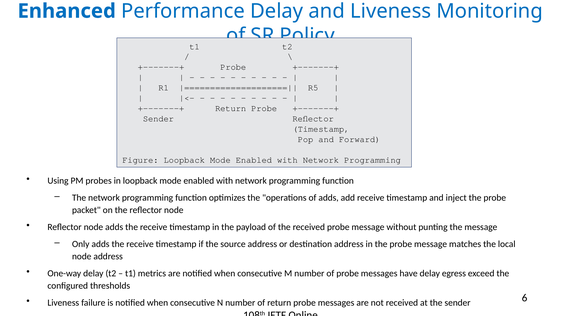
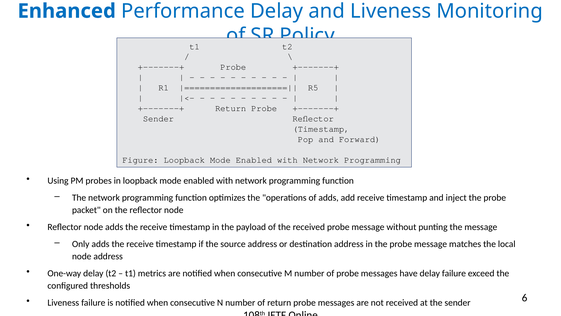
delay egress: egress -> failure
